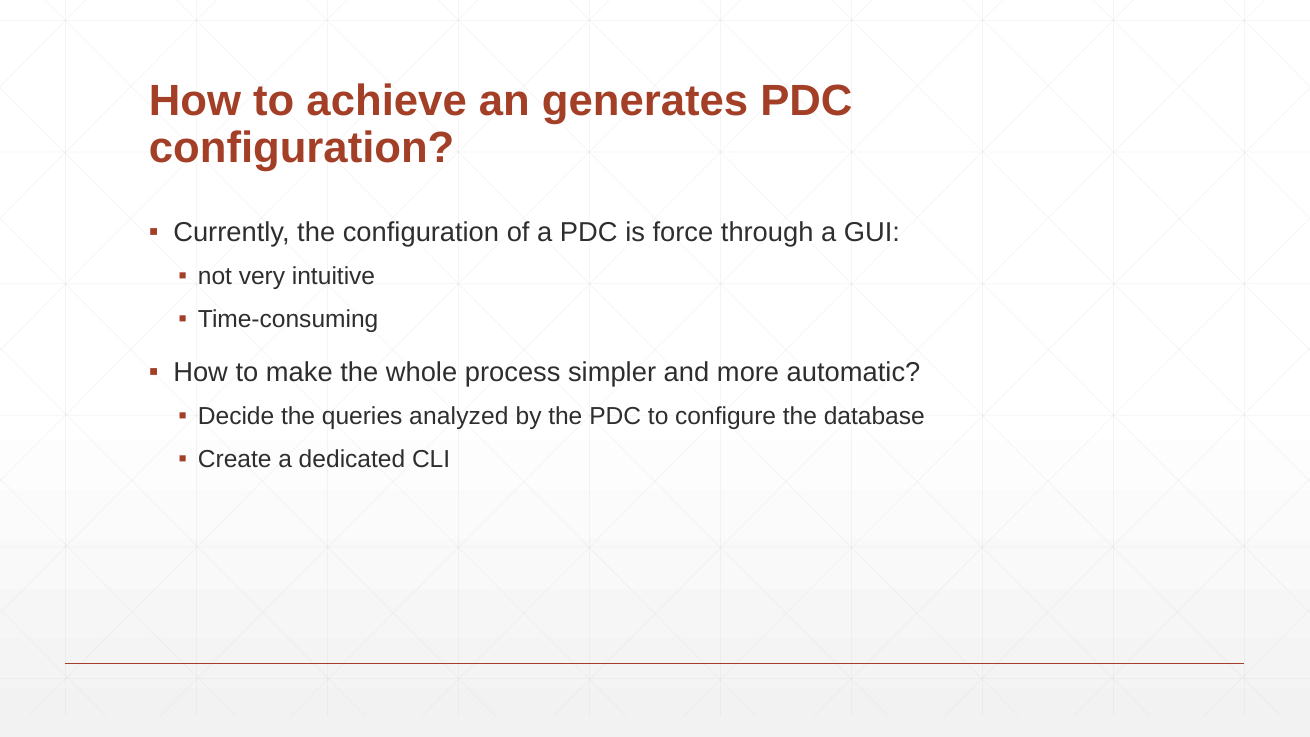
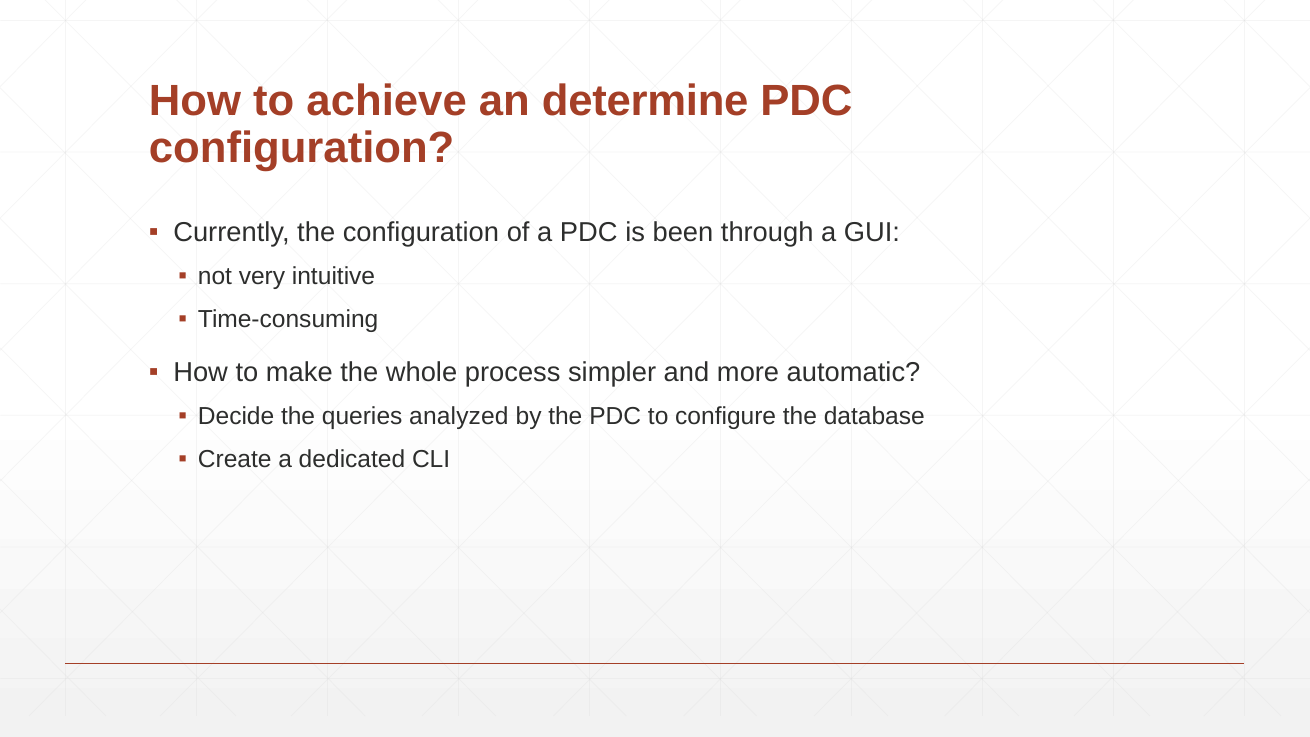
generates: generates -> determine
force: force -> been
